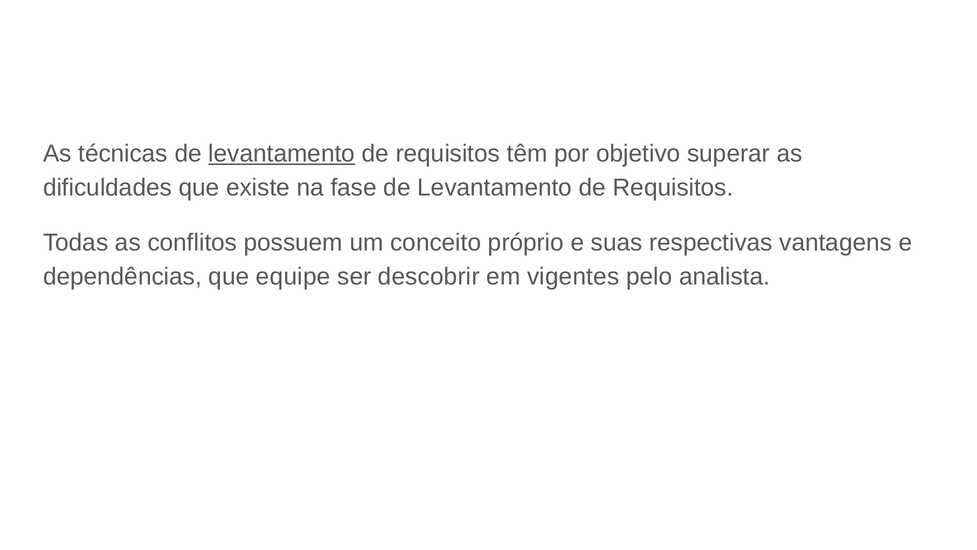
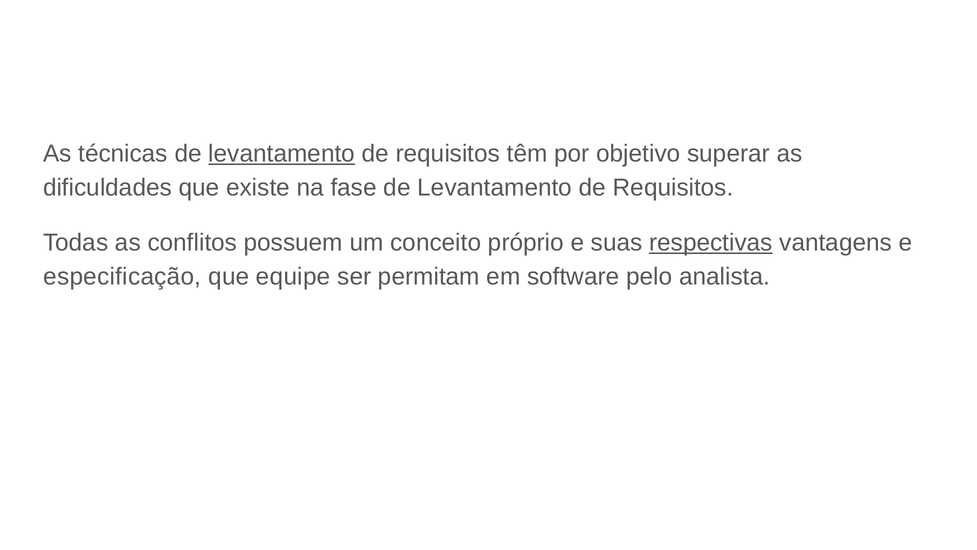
respectivas underline: none -> present
dependências: dependências -> especificação
descobrir: descobrir -> permitam
vigentes: vigentes -> software
